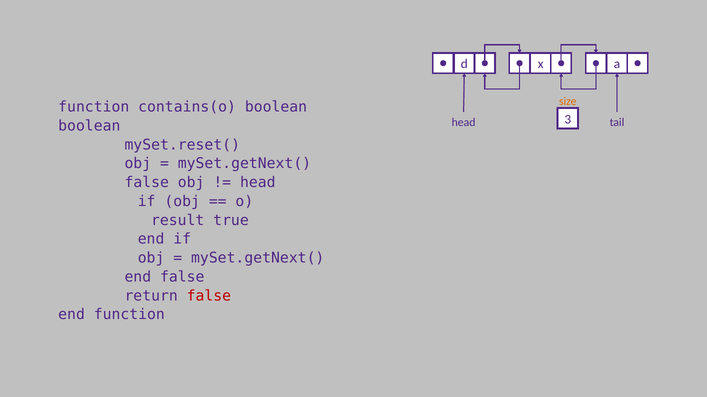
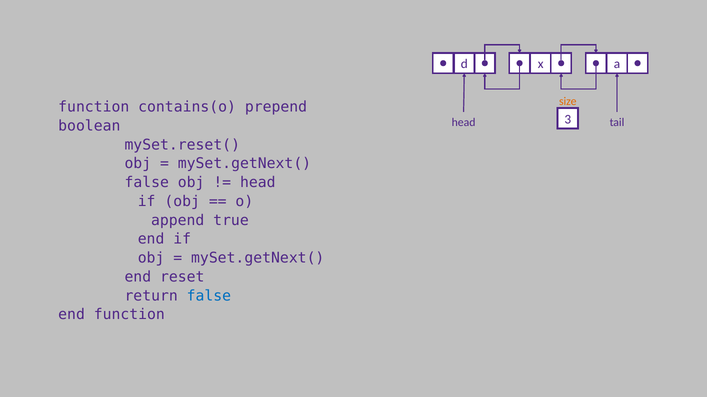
contains(o boolean: boolean -> prepend
result: result -> append
end false: false -> reset
false at (209, 296) colour: red -> blue
